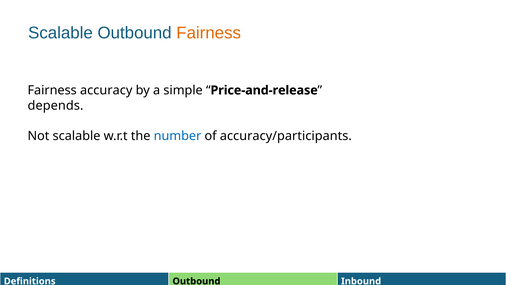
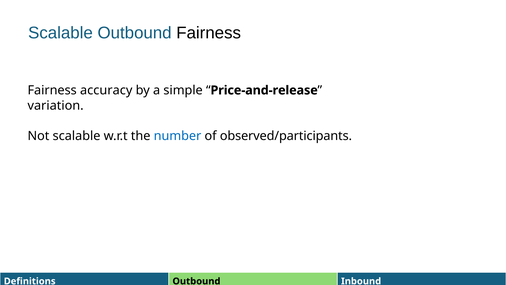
Fairness at (209, 33) colour: orange -> black
depends: depends -> variation
accuracy/participants: accuracy/participants -> observed/participants
